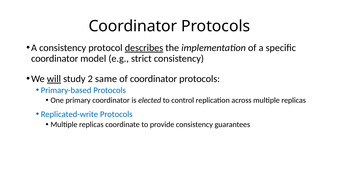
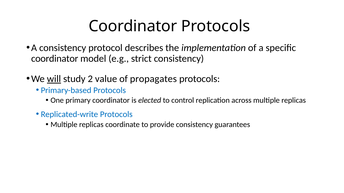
describes underline: present -> none
same: same -> value
of coordinator: coordinator -> propagates
